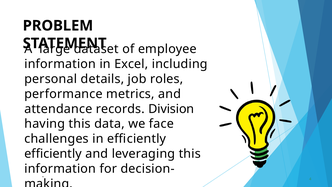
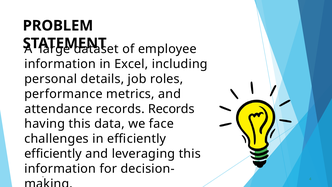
records Division: Division -> Records
